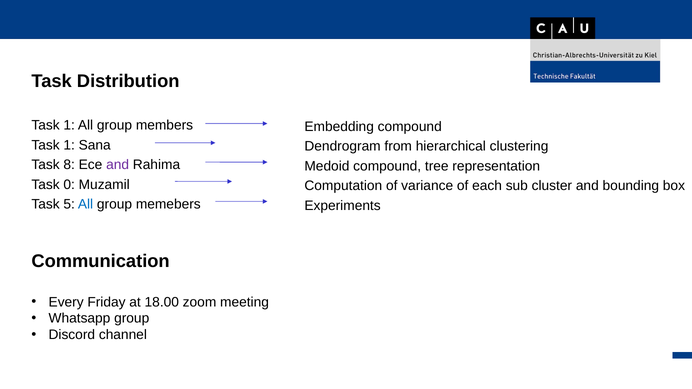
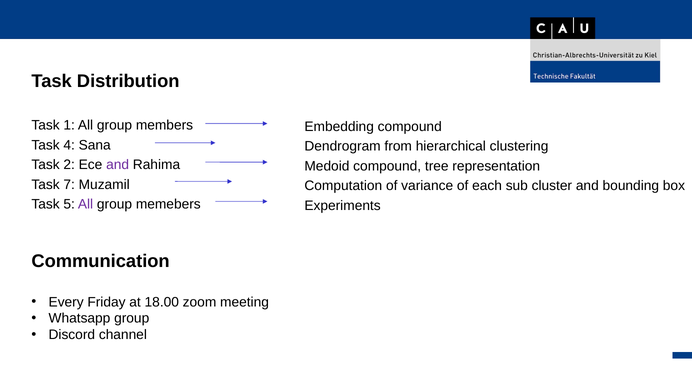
1 at (69, 145): 1 -> 4
8: 8 -> 2
0: 0 -> 7
All at (86, 204) colour: blue -> purple
